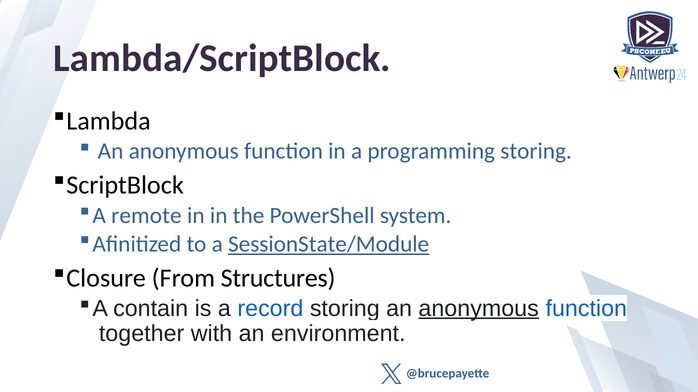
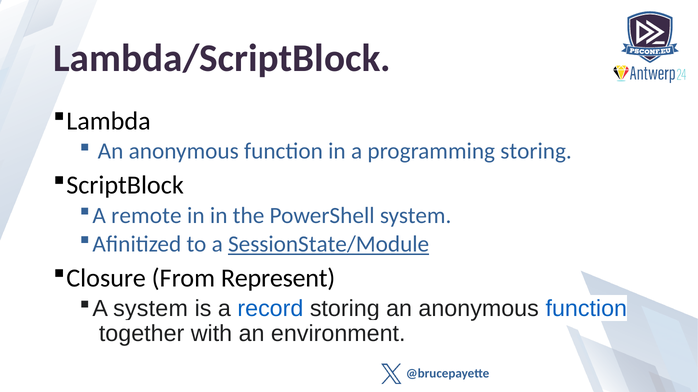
Structures: Structures -> Represent
contain at (151, 309): contain -> system
anonymous at (479, 309) underline: present -> none
